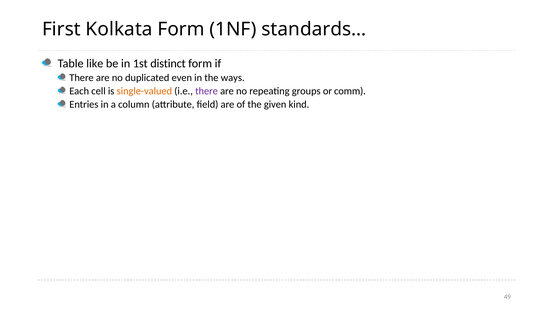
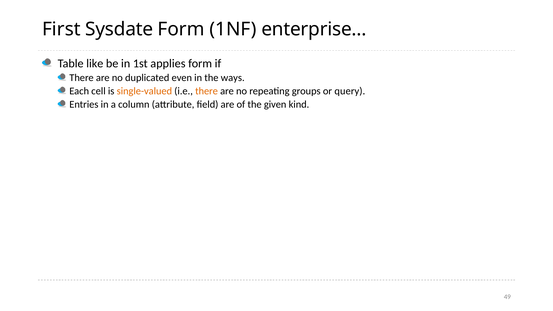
Kolkata: Kolkata -> Sysdate
standards…: standards… -> enterprise…
distinct: distinct -> applies
there at (207, 91) colour: purple -> orange
comm: comm -> query
